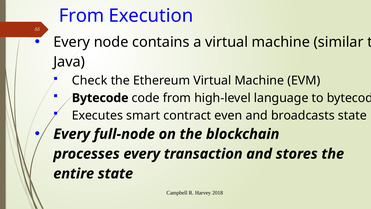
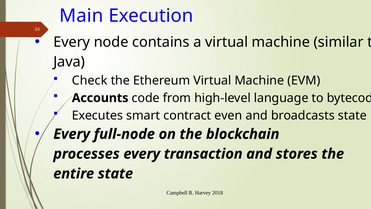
From at (82, 16): From -> Main
Bytecode at (100, 98): Bytecode -> Accounts
